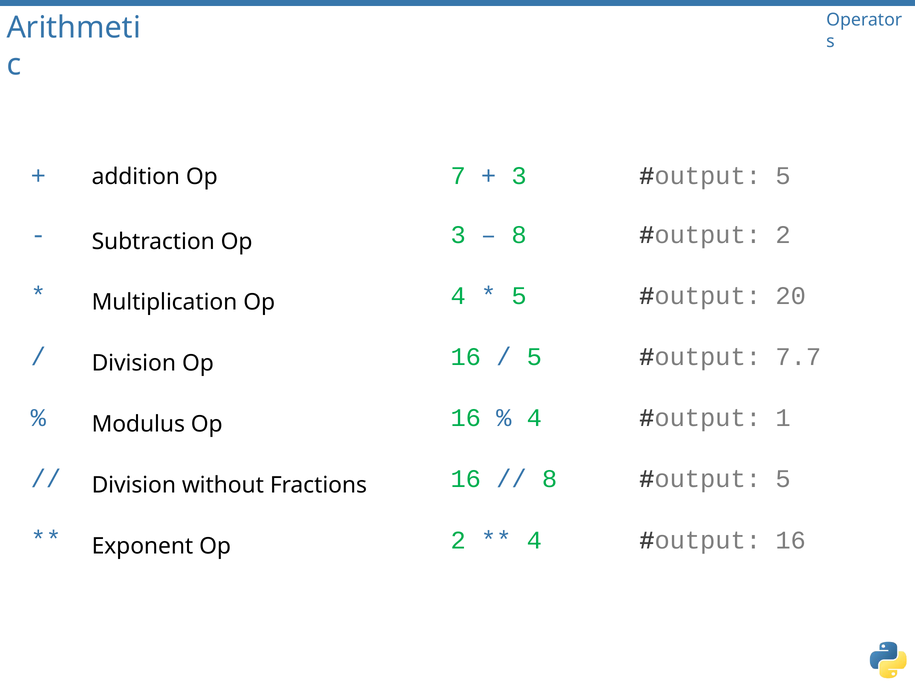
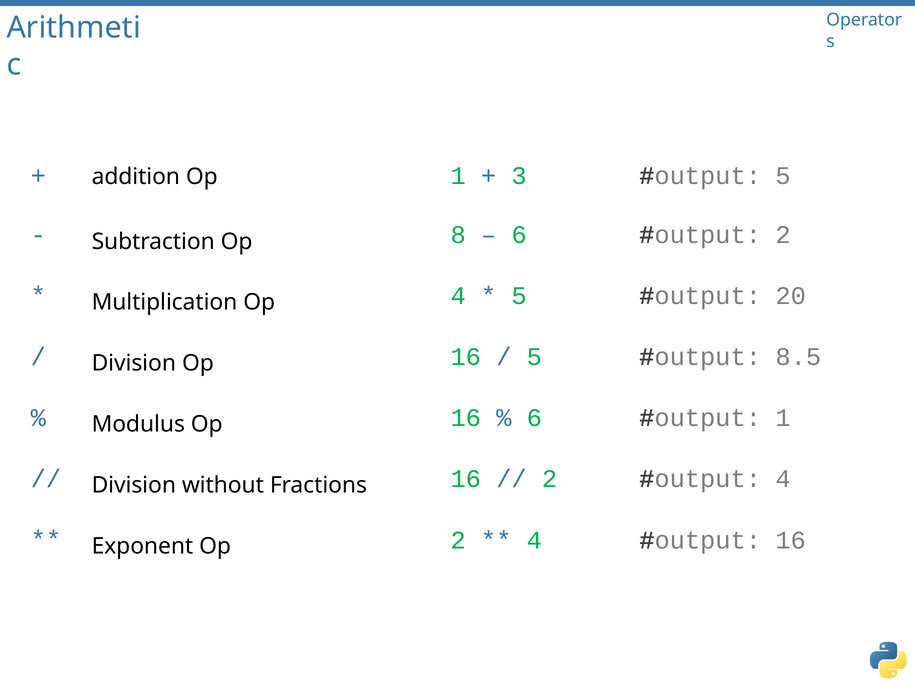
Op 7: 7 -> 1
Op 3: 3 -> 8
8 at (519, 235): 8 -> 6
7.7: 7.7 -> 8.5
4 at (534, 418): 4 -> 6
8 at (550, 479): 8 -> 2
5 at (783, 479): 5 -> 4
